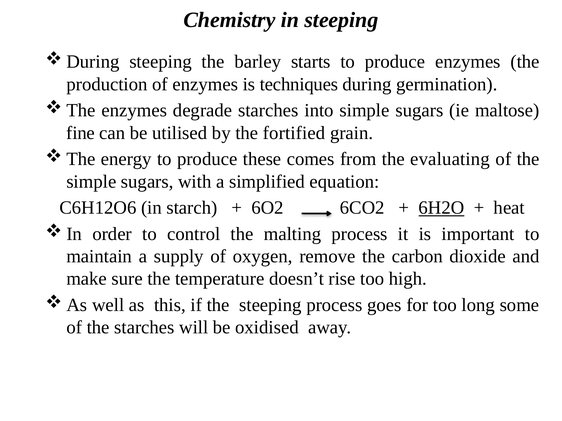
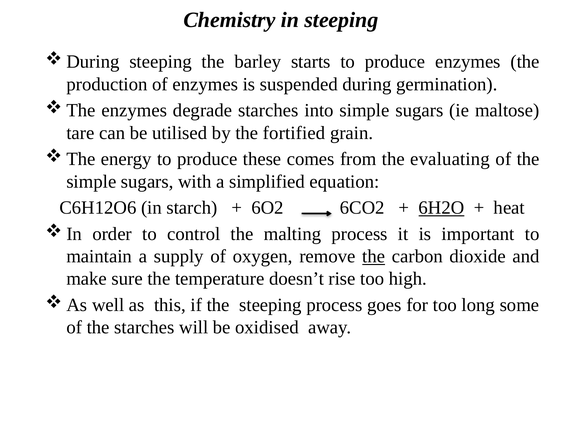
techniques: techniques -> suspended
fine: fine -> tare
the at (374, 257) underline: none -> present
